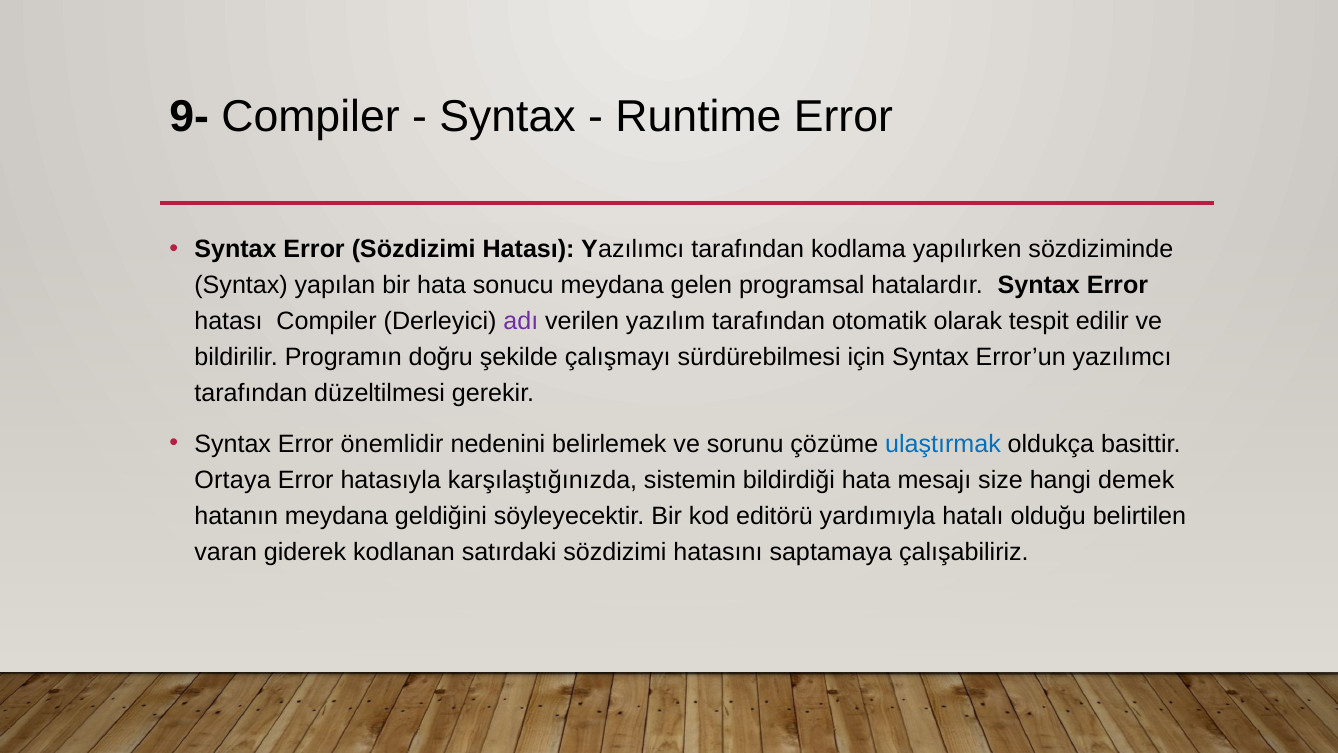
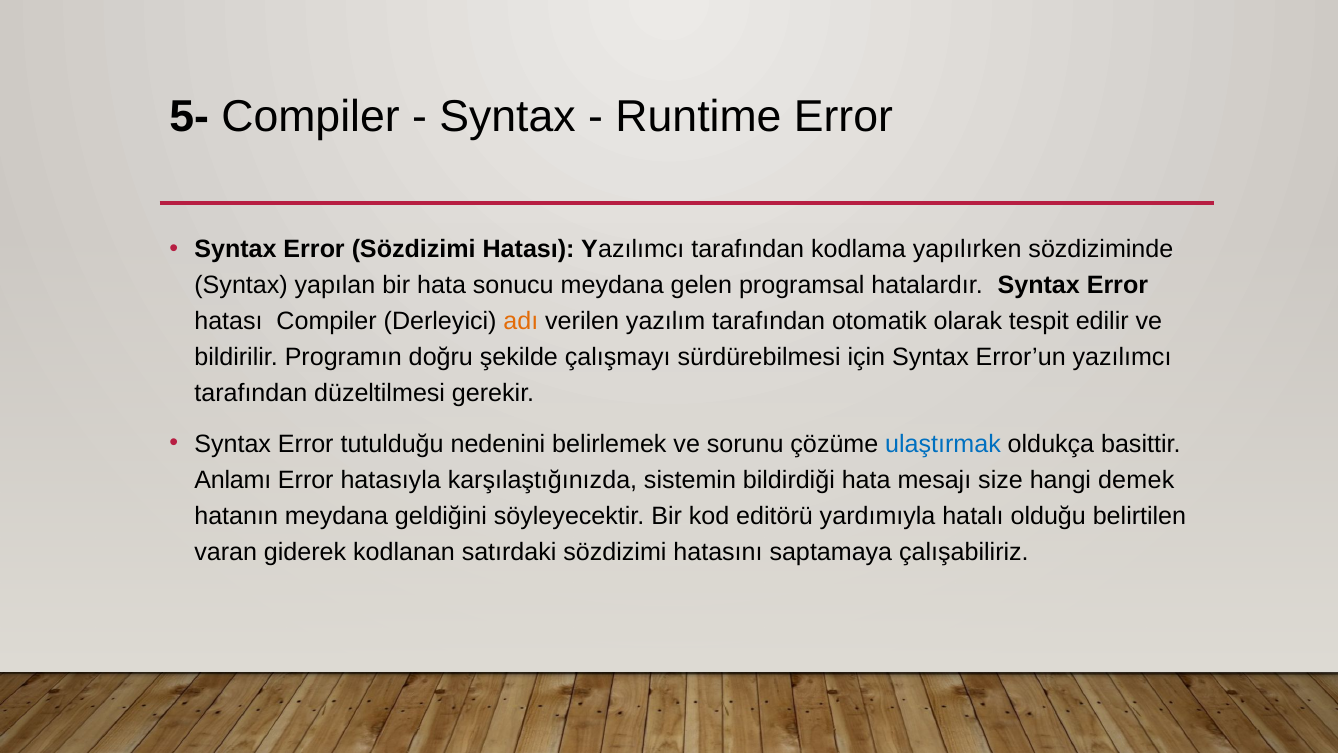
9-: 9- -> 5-
adı colour: purple -> orange
önemlidir: önemlidir -> tutulduğu
Ortaya: Ortaya -> Anlamı
